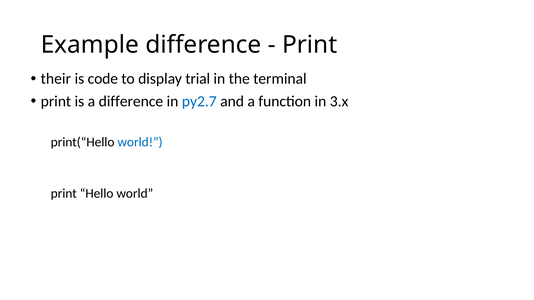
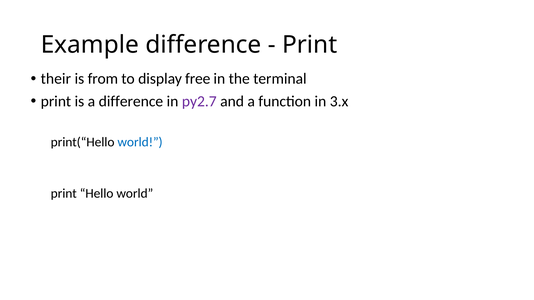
code: code -> from
trial: trial -> free
py2.7 colour: blue -> purple
